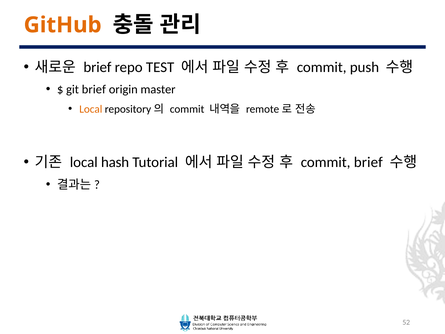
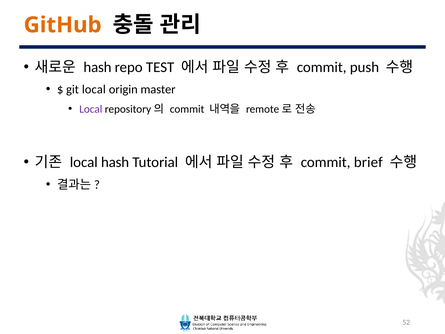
brief at (97, 67): brief -> hash
git brief: brief -> local
Local at (91, 109) colour: orange -> purple
